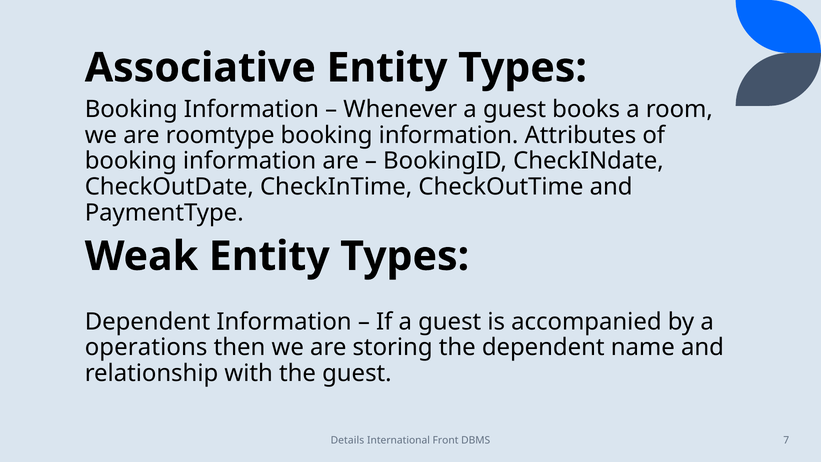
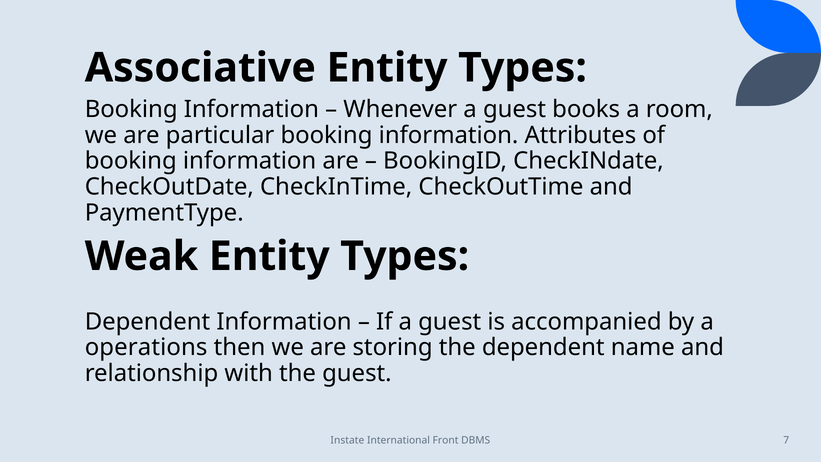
roomtype: roomtype -> particular
Details: Details -> Instate
